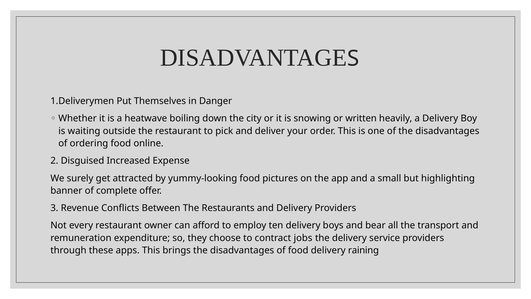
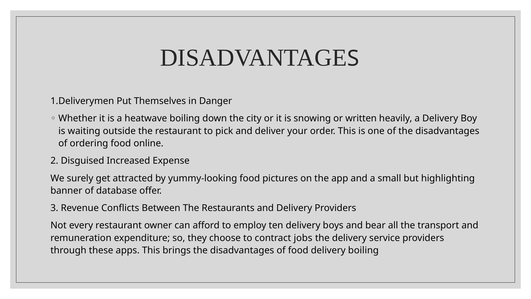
complete: complete -> database
delivery raining: raining -> boiling
